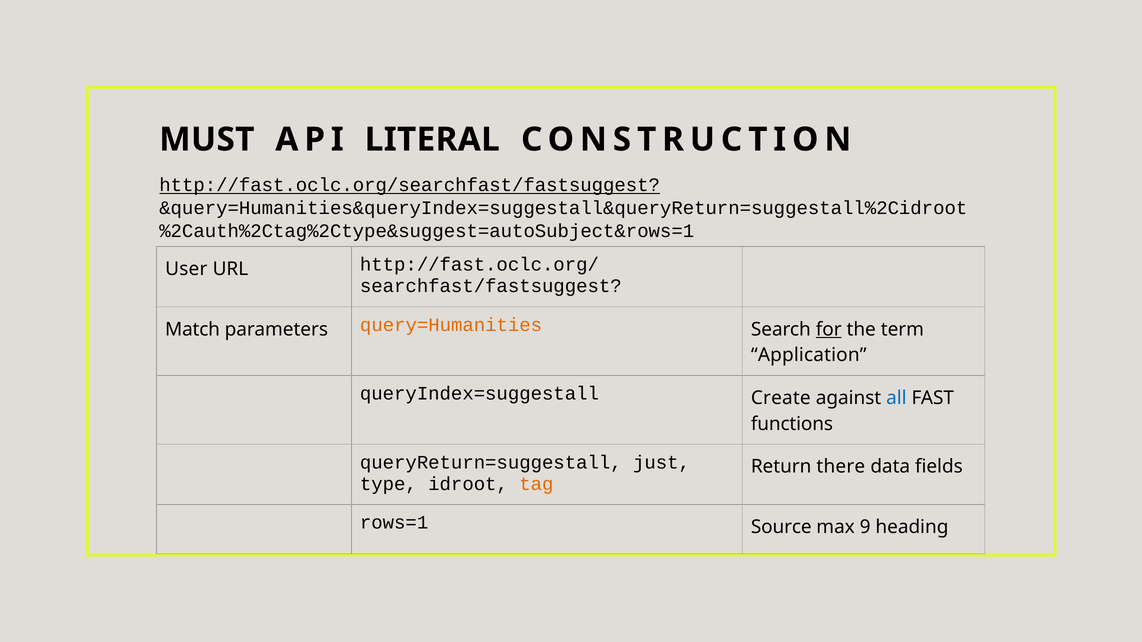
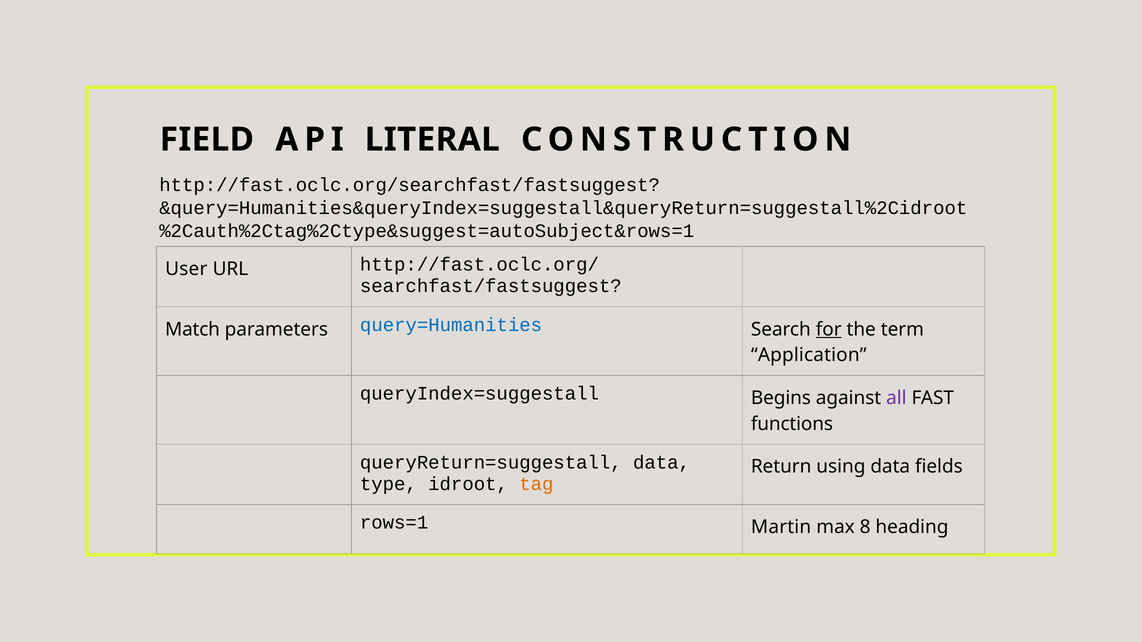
MUST: MUST -> FIELD
http://fast.oclc.org/searchfast/fastsuggest underline: present -> none
query=Humanities colour: orange -> blue
Create: Create -> Begins
all colour: blue -> purple
queryReturn=suggestall just: just -> data
there: there -> using
Source: Source -> Martin
9: 9 -> 8
